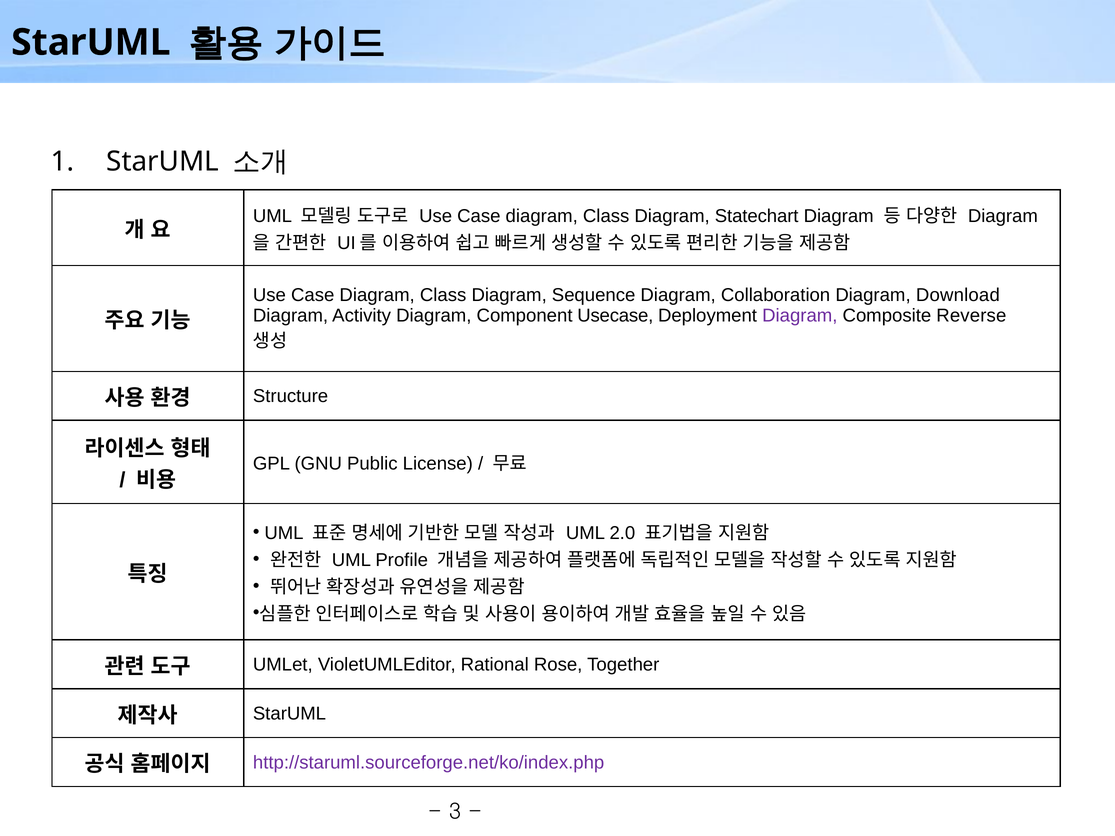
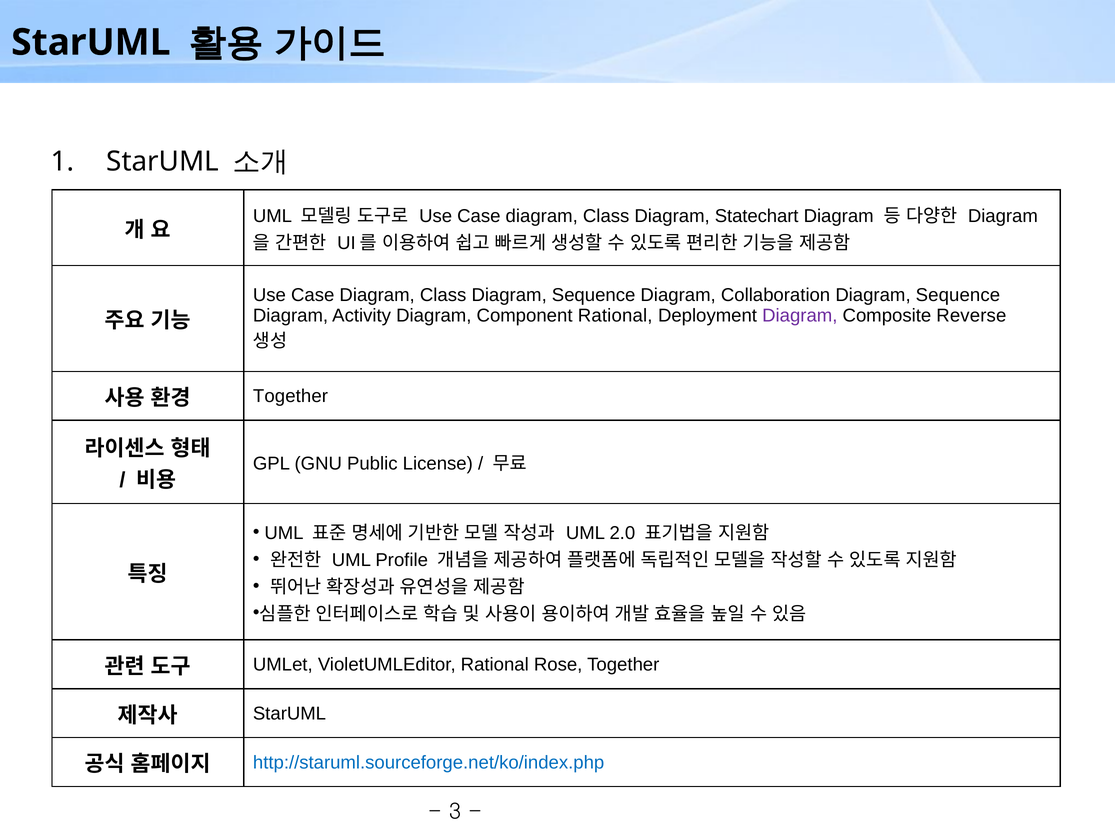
Collaboration Diagram Download: Download -> Sequence
Component Usecase: Usecase -> Rational
Structure at (291, 396): Structure -> Together
http://staruml.sourceforge.net/ko/index.php colour: purple -> blue
